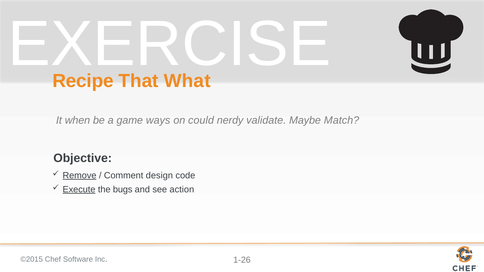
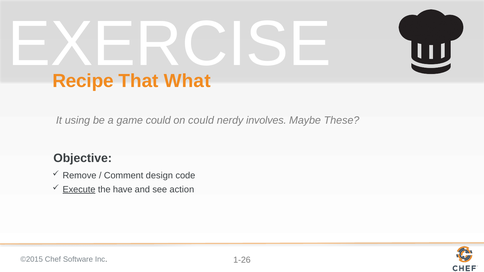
when: when -> using
game ways: ways -> could
validate: validate -> involves
Match: Match -> These
Remove underline: present -> none
bugs: bugs -> have
